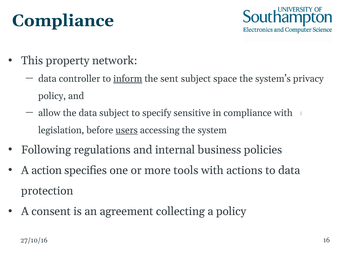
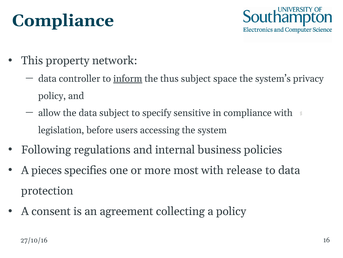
sent: sent -> thus
users underline: present -> none
action: action -> pieces
tools: tools -> most
actions: actions -> release
